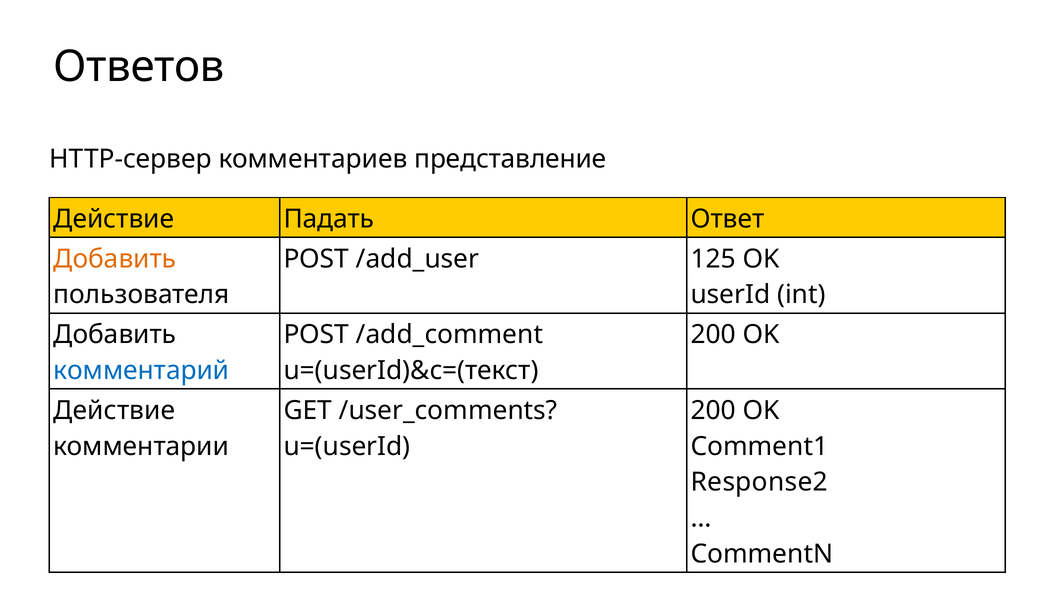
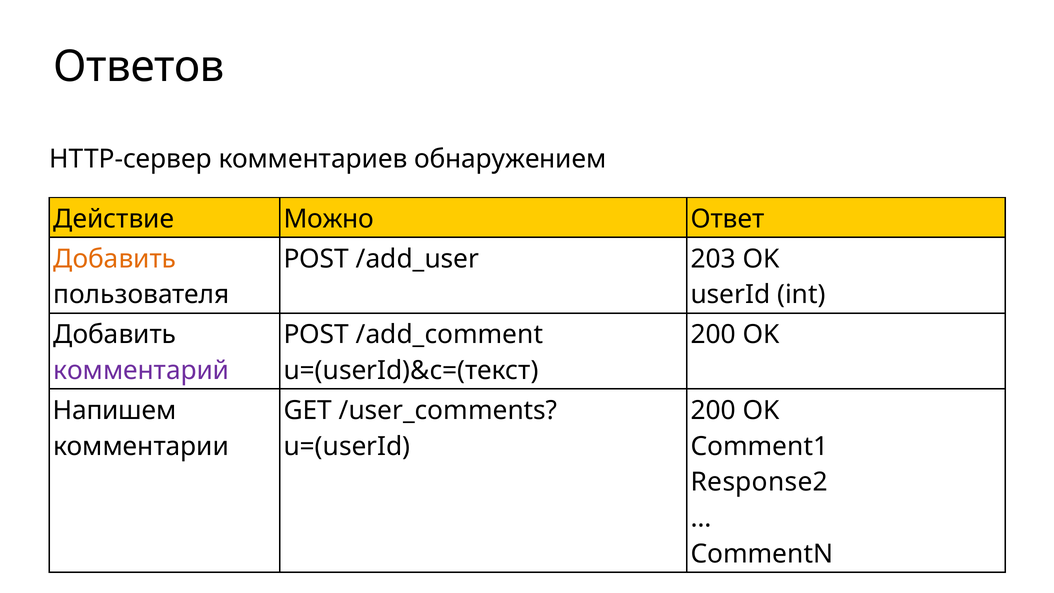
представление: представление -> обнаружением
Падать: Падать -> Можно
125: 125 -> 203
комментарий colour: blue -> purple
Действие at (114, 410): Действие -> Напишем
